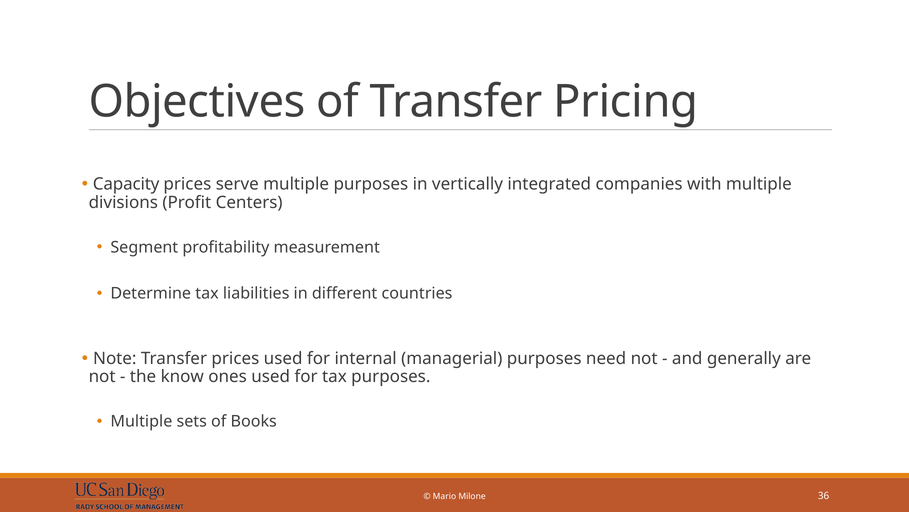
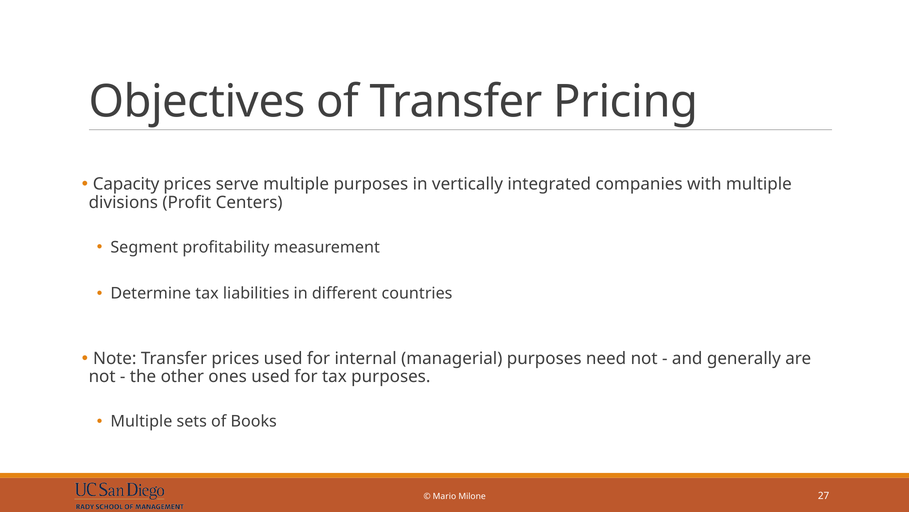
know: know -> other
36: 36 -> 27
